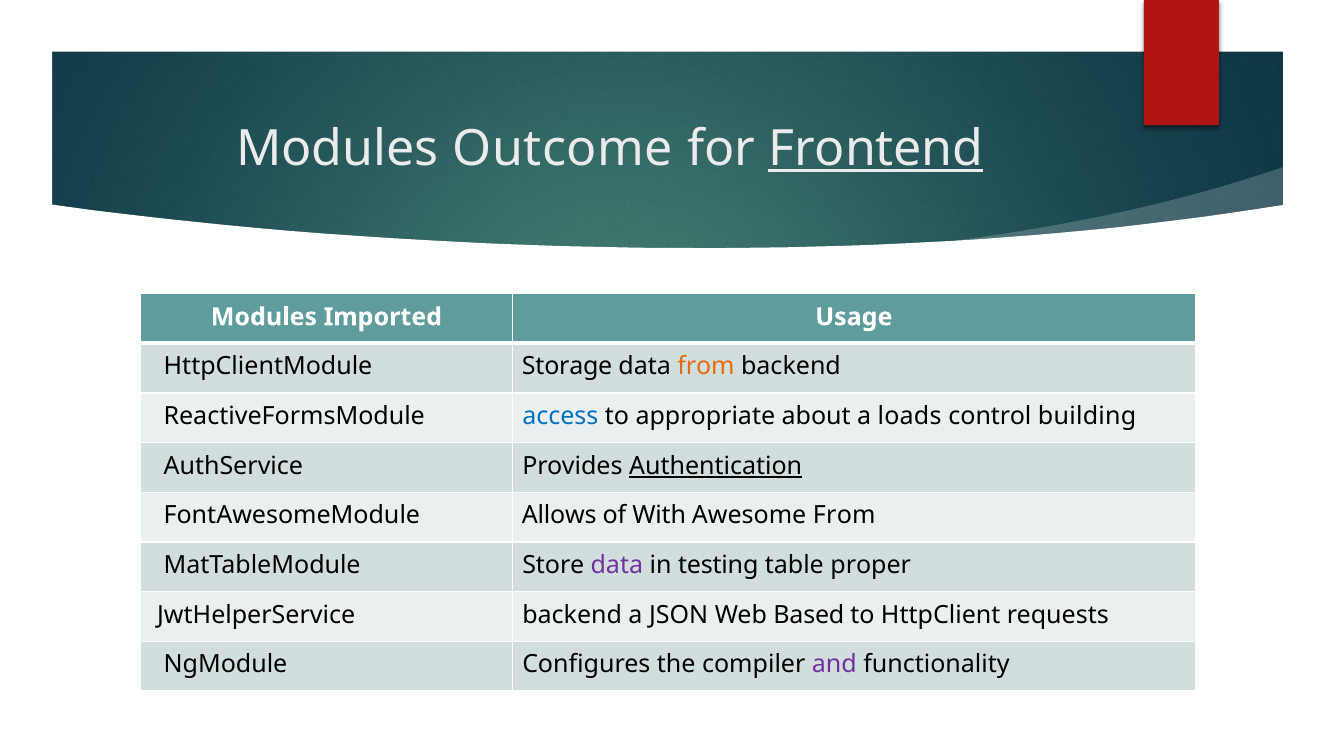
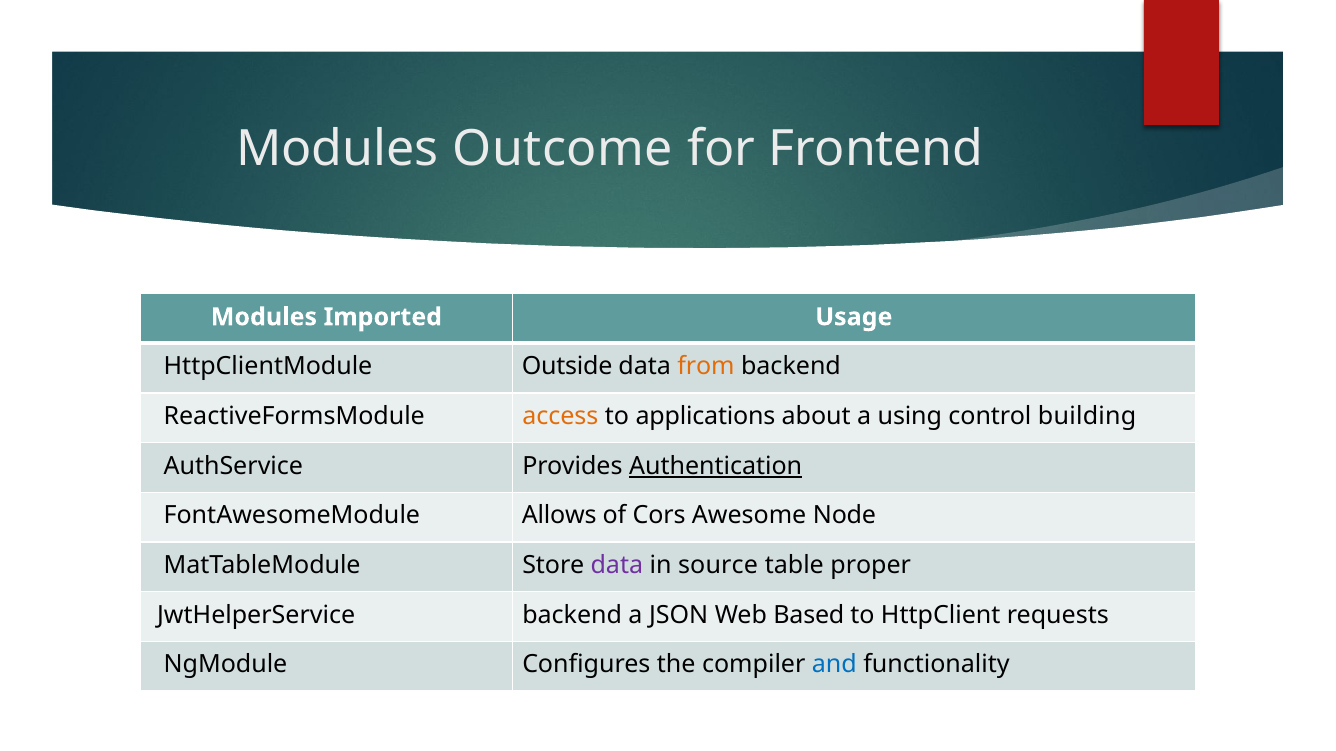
Frontend underline: present -> none
Storage: Storage -> Outside
access colour: blue -> orange
appropriate: appropriate -> applications
loads: loads -> using
With: With -> Cors
Awesome From: From -> Node
testing: testing -> source
and colour: purple -> blue
